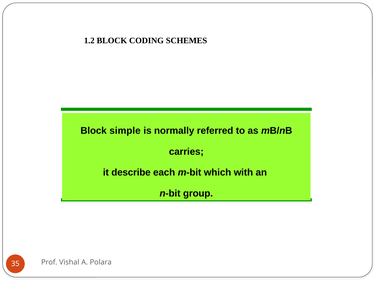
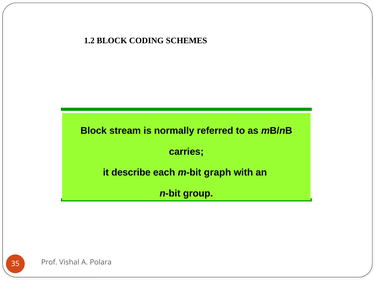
simple: simple -> stream
which: which -> graph
